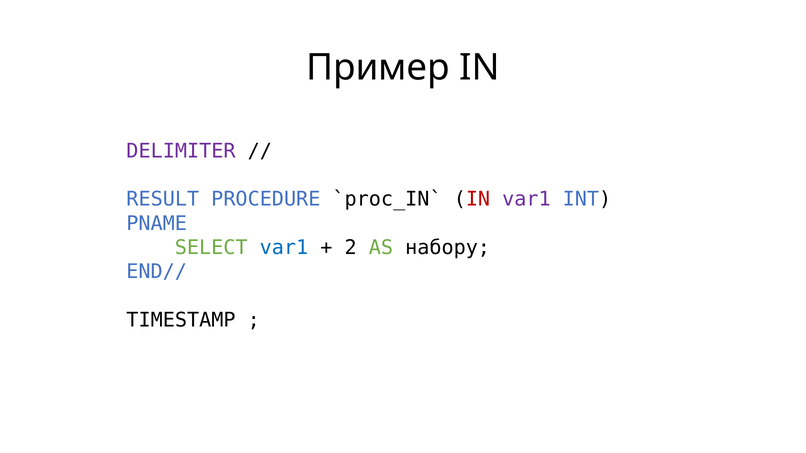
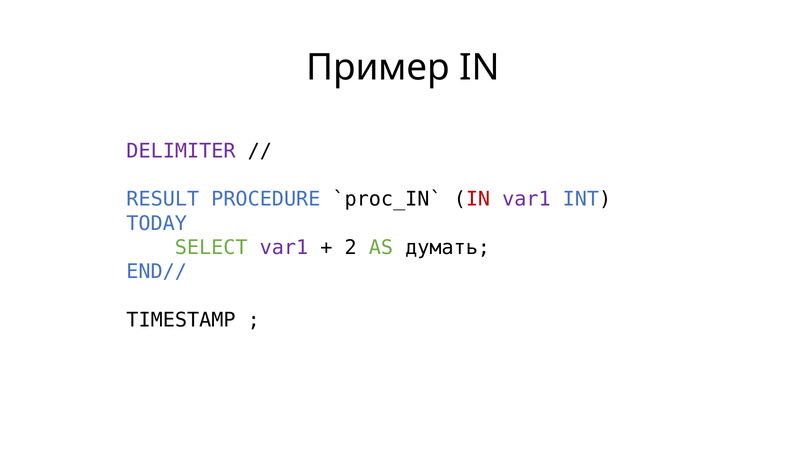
PNAME: PNAME -> TODAY
var1 at (284, 248) colour: blue -> purple
набору: набору -> думать
